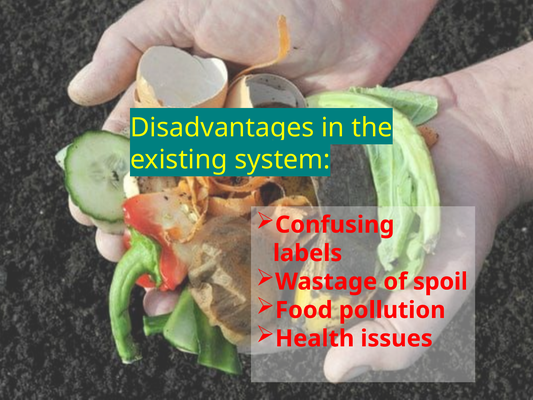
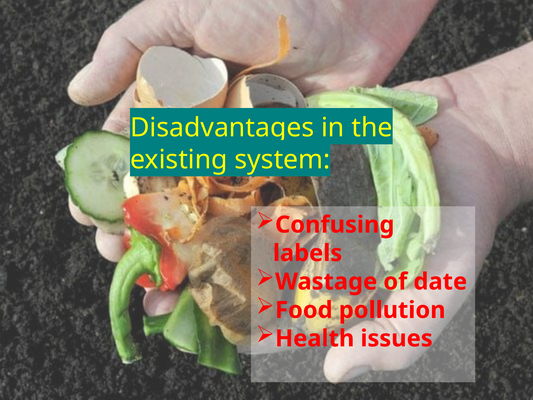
spoil: spoil -> date
